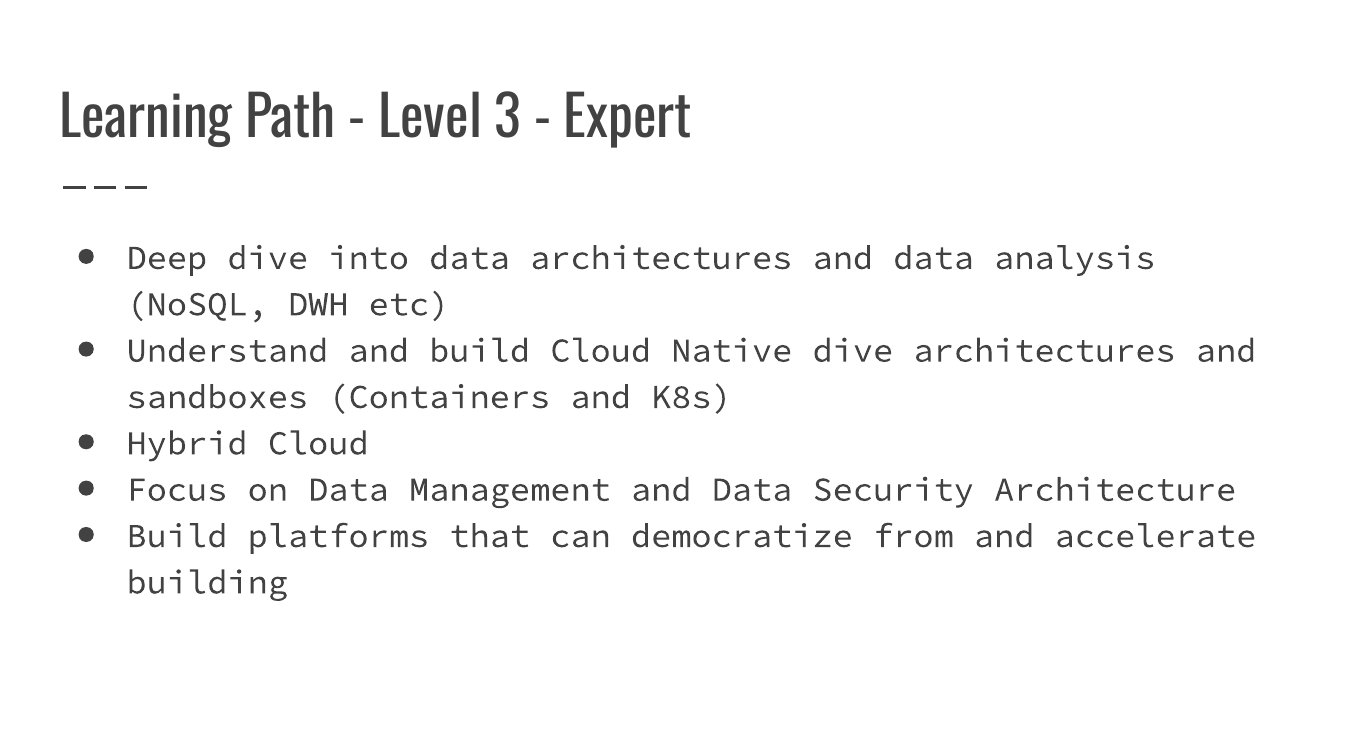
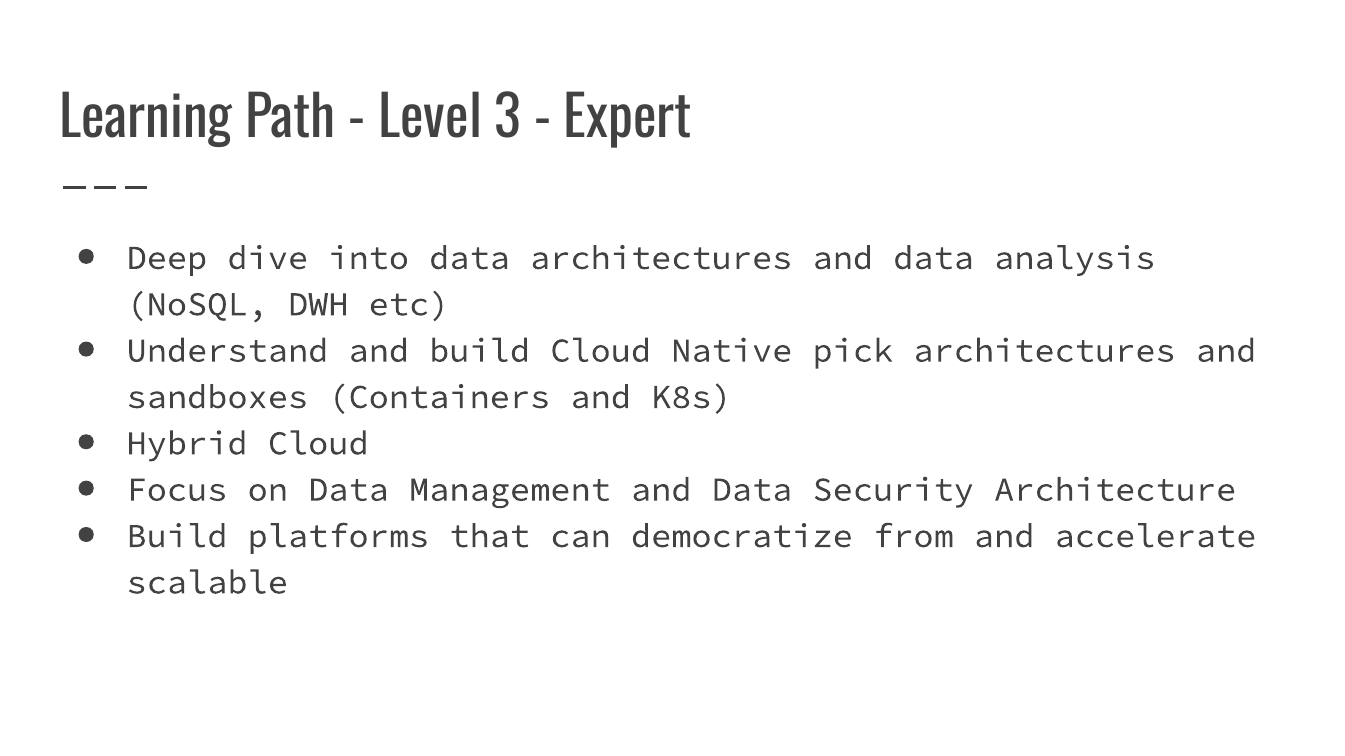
Native dive: dive -> pick
building: building -> scalable
